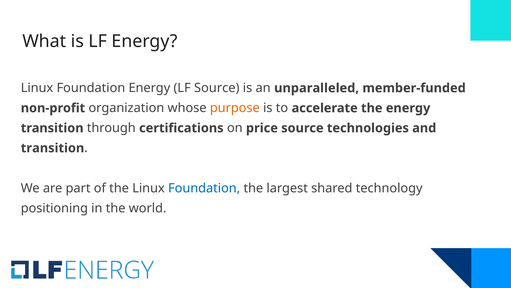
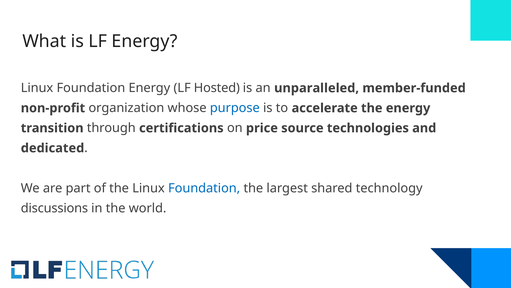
LF Source: Source -> Hosted
purpose colour: orange -> blue
transition at (53, 148): transition -> dedicated
positioning: positioning -> discussions
